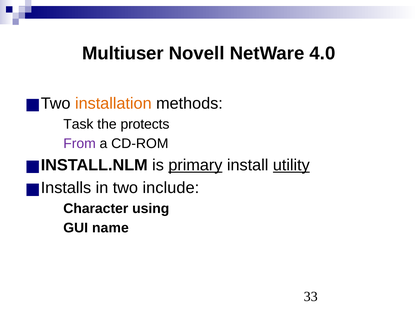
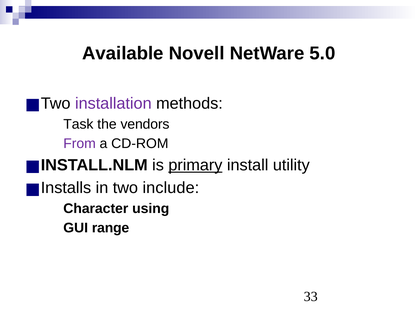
Multiuser: Multiuser -> Available
4.0: 4.0 -> 5.0
installation colour: orange -> purple
protects: protects -> vendors
utility underline: present -> none
name: name -> range
